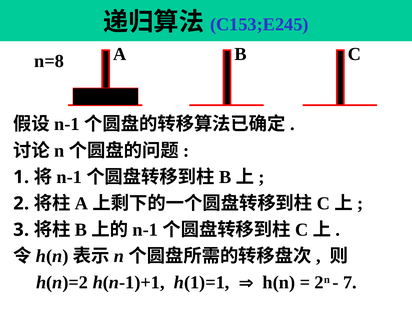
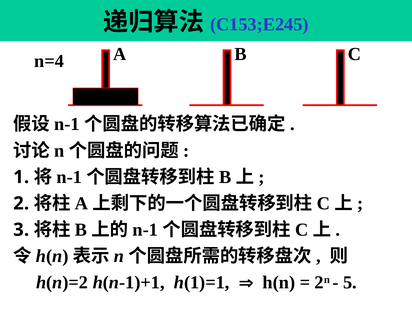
n=8: n=8 -> n=4
7: 7 -> 5
